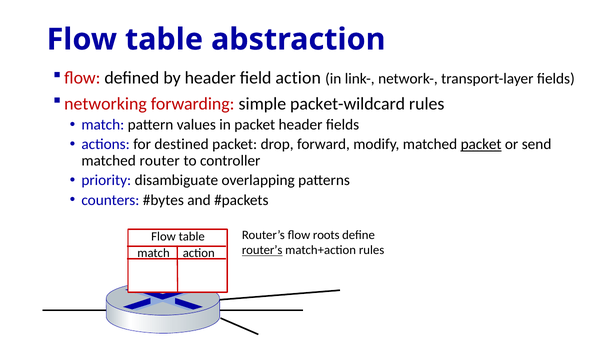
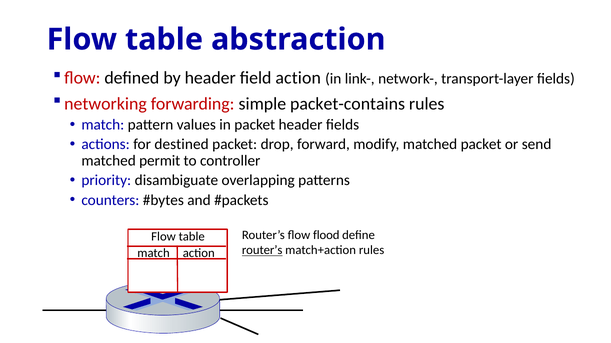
packet-wildcard: packet-wildcard -> packet-contains
packet at (481, 145) underline: present -> none
router: router -> permit
roots: roots -> flood
